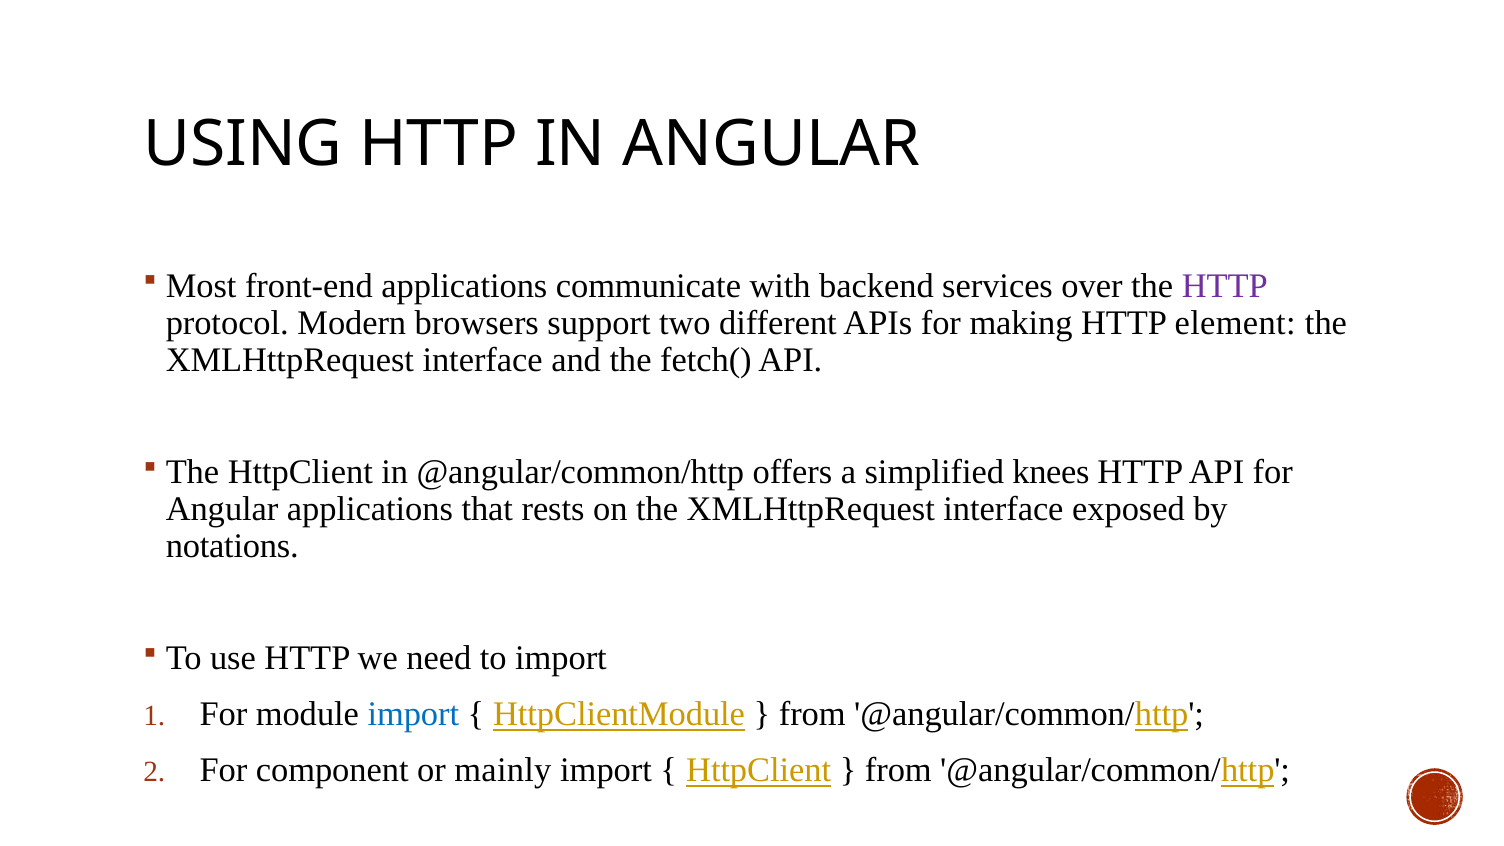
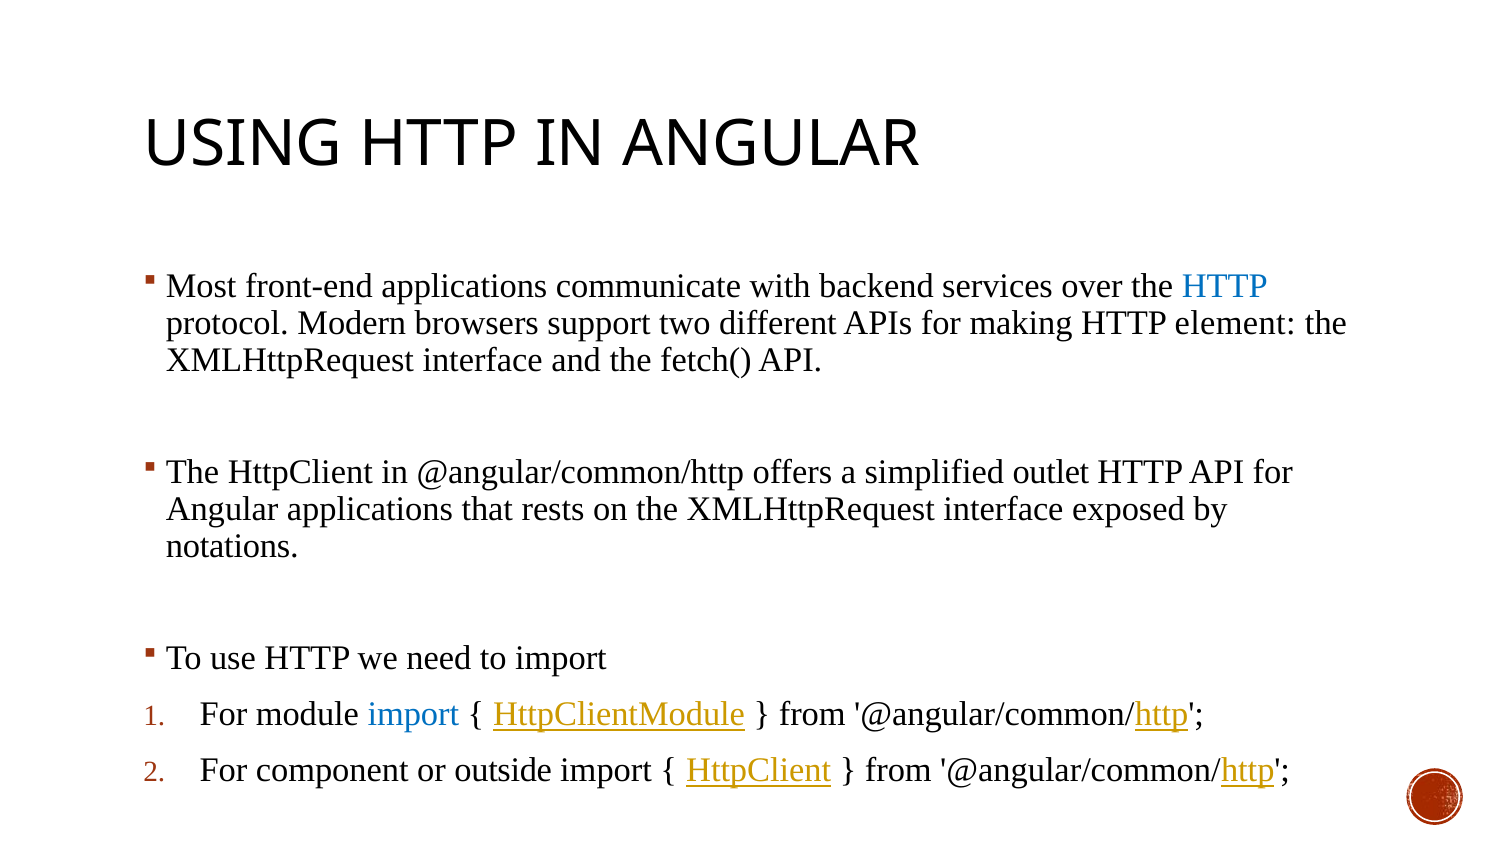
HTTP at (1225, 286) colour: purple -> blue
knees: knees -> outlet
mainly: mainly -> outside
